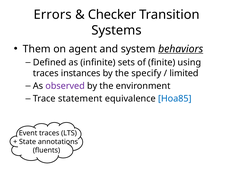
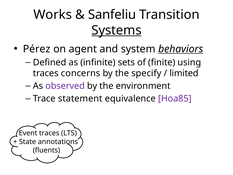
Errors: Errors -> Works
Checker: Checker -> Sanfeliu
Systems underline: none -> present
Them: Them -> Pérez
instances: instances -> concerns
Hoa85 colour: blue -> purple
